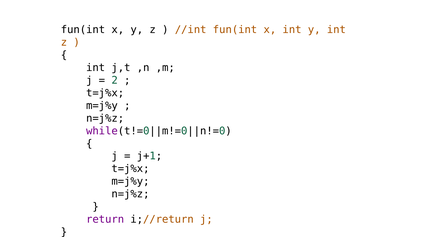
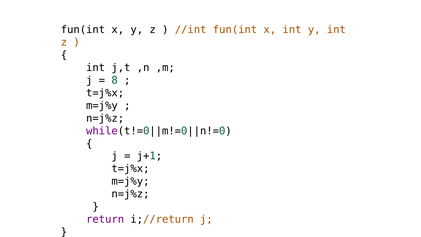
2: 2 -> 8
